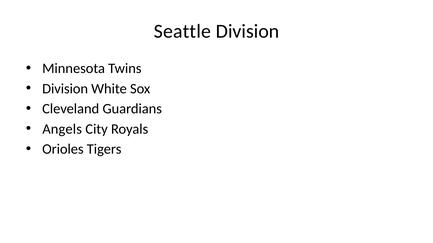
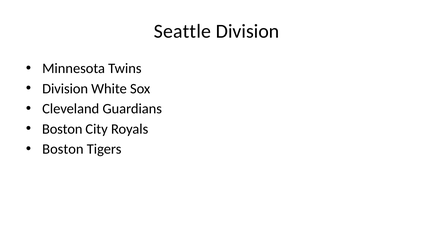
Angels at (62, 129): Angels -> Boston
Orioles at (63, 149): Orioles -> Boston
